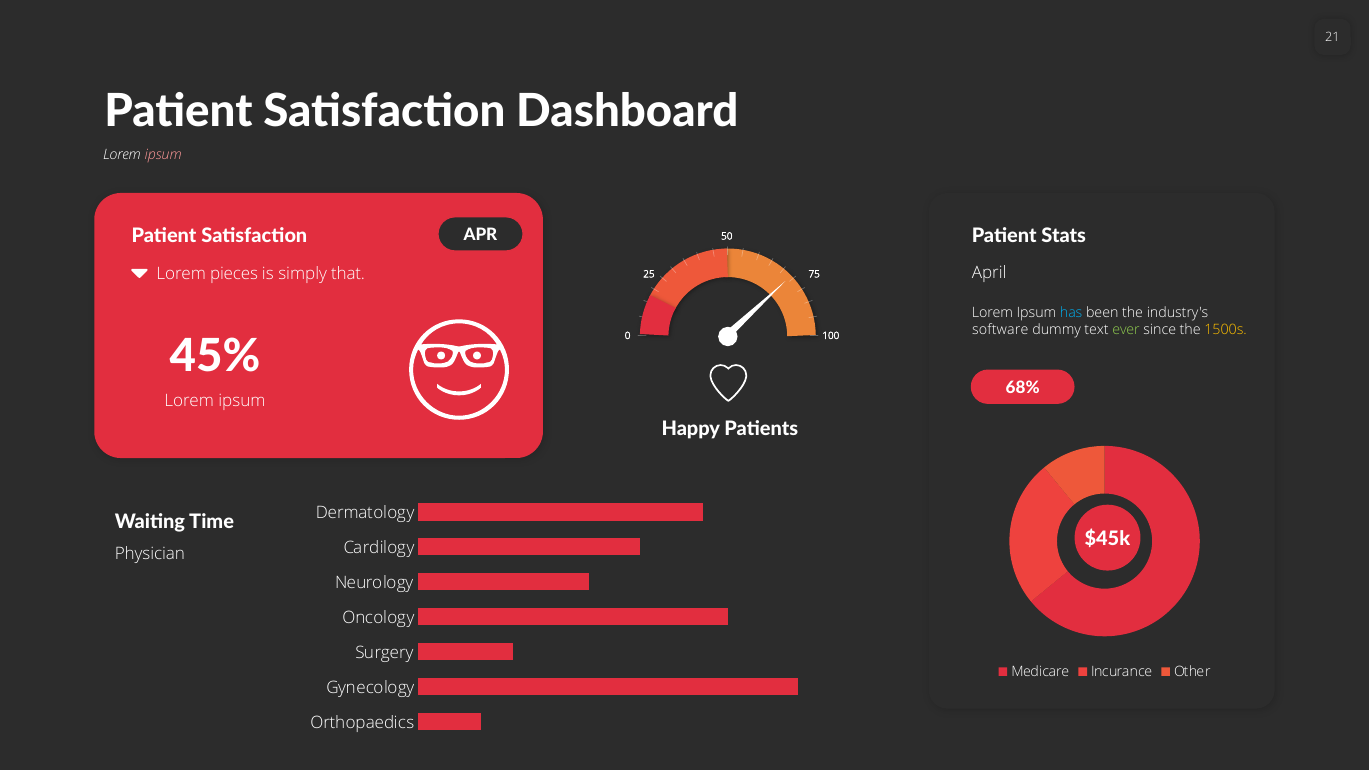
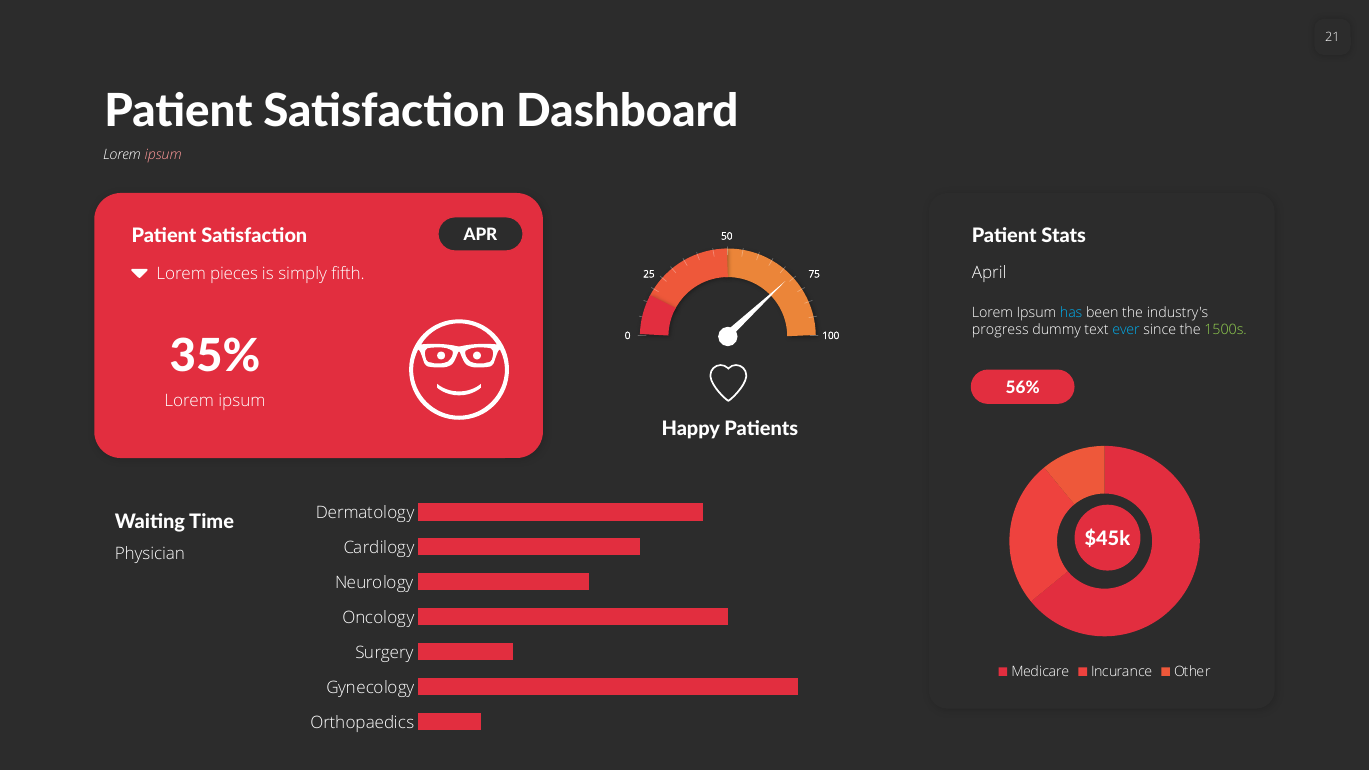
that: that -> fifth
software: software -> progress
ever colour: light green -> light blue
1500s colour: yellow -> light green
45%: 45% -> 35%
68%: 68% -> 56%
